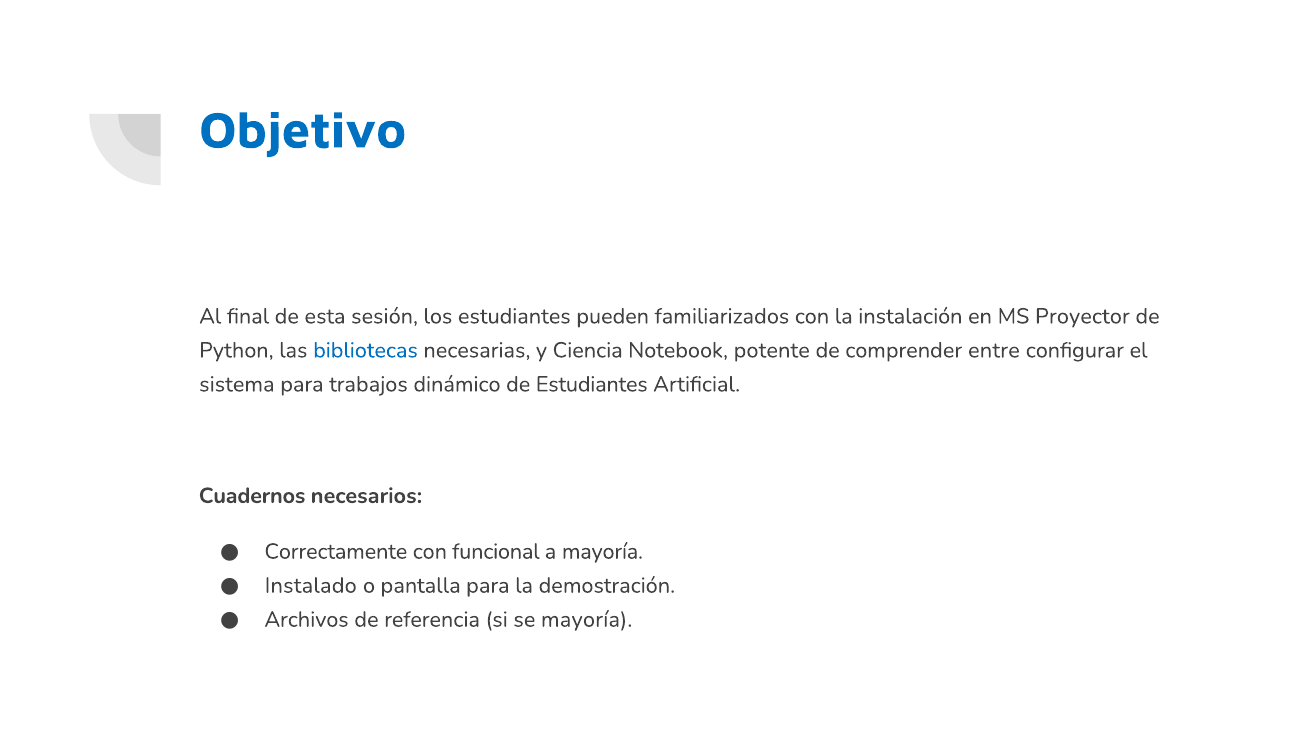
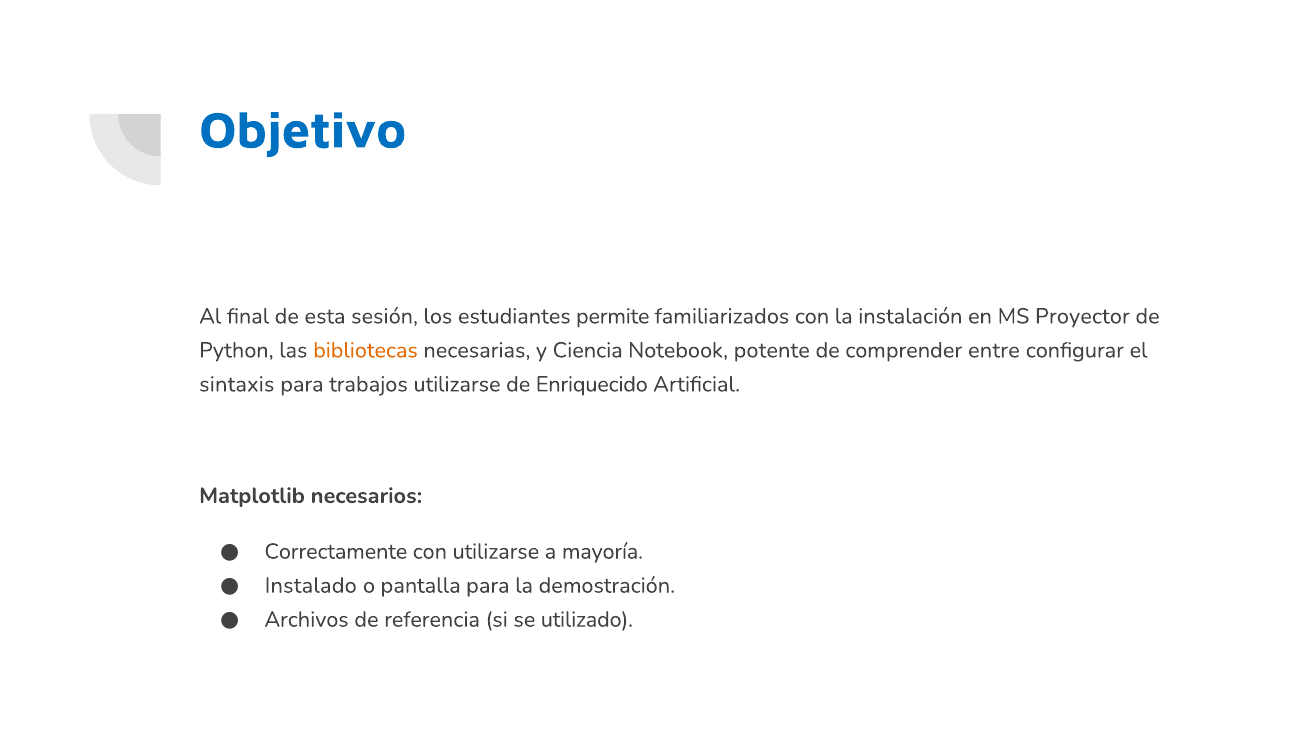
pueden: pueden -> permite
bibliotecas colour: blue -> orange
sistema: sistema -> sintaxis
trabajos dinámico: dinámico -> utilizarse
de Estudiantes: Estudiantes -> Enriquecido
Cuadernos: Cuadernos -> Matplotlib
con funcional: funcional -> utilizarse
se mayoría: mayoría -> utilizado
